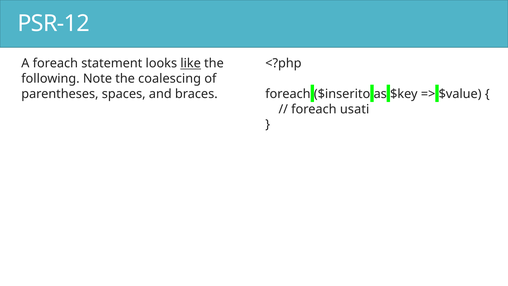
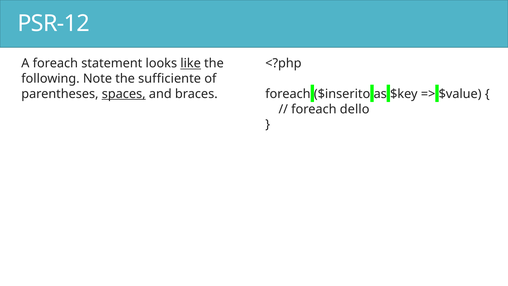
coalescing: coalescing -> sufficiente
spaces underline: none -> present
usati: usati -> dello
